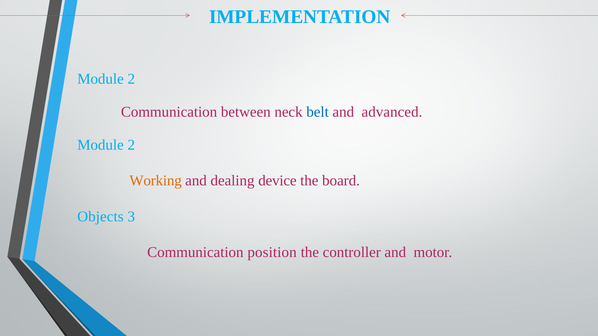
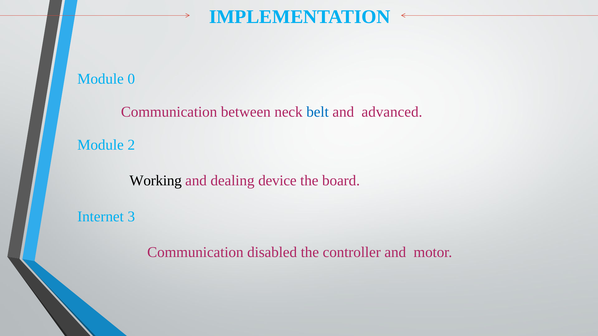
2 at (131, 79): 2 -> 0
Working colour: orange -> black
Objects: Objects -> Internet
position: position -> disabled
